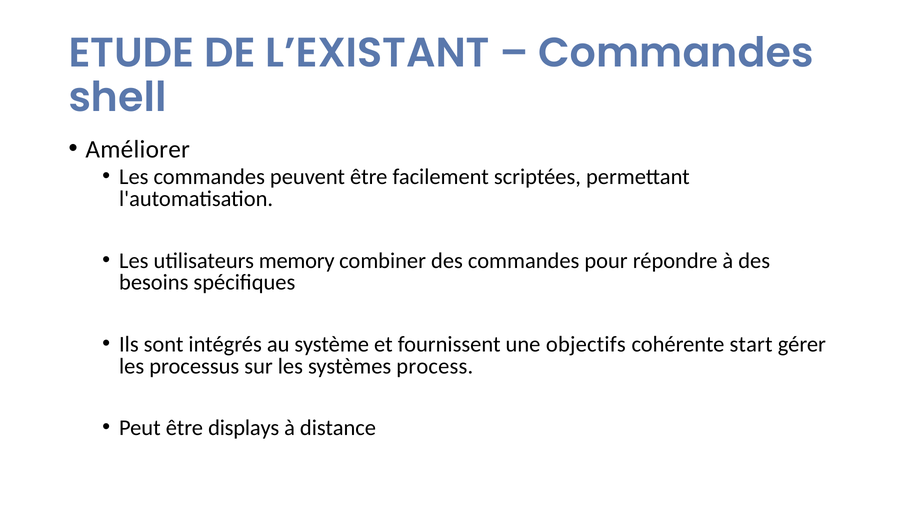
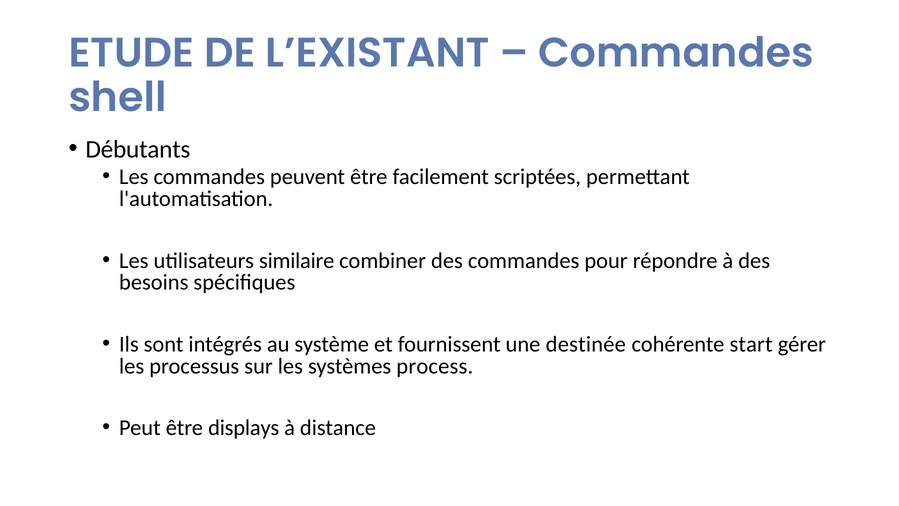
Améliorer: Améliorer -> Débutants
memory: memory -> similaire
objectifs: objectifs -> destinée
